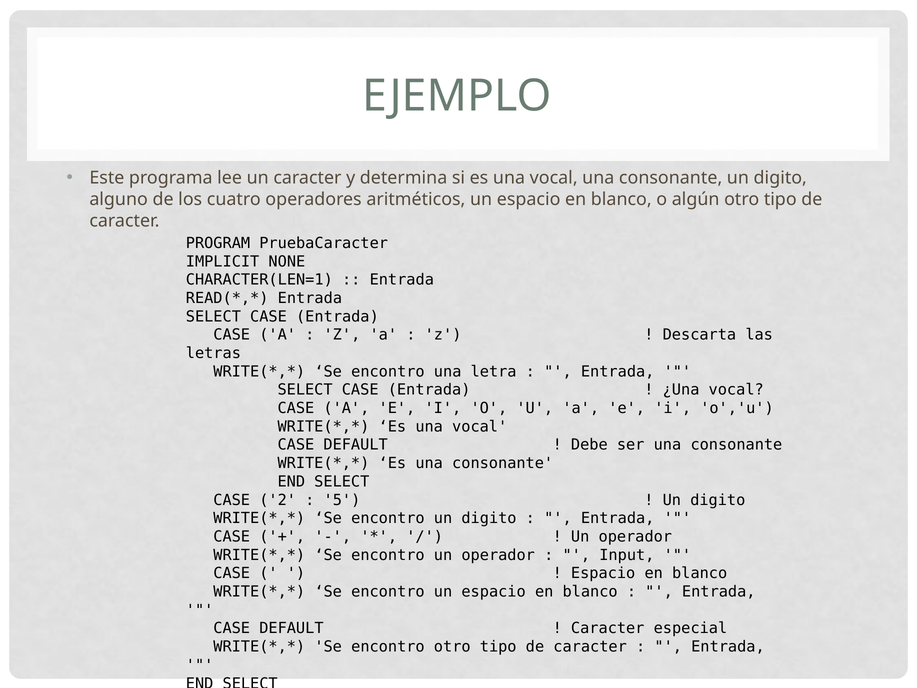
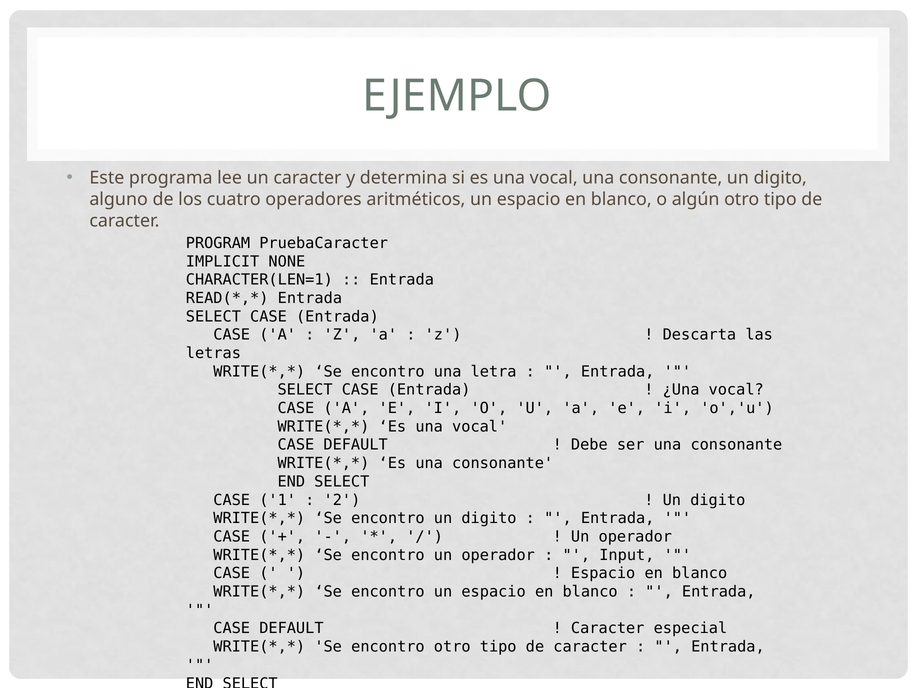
2: 2 -> 1
5: 5 -> 2
